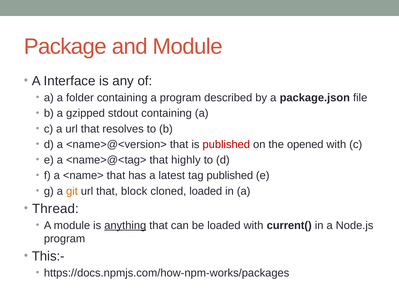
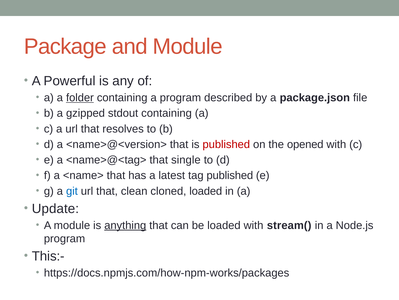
Interface: Interface -> Powerful
folder underline: none -> present
highly: highly -> single
git colour: orange -> blue
block: block -> clean
Thread: Thread -> Update
current(: current( -> stream(
